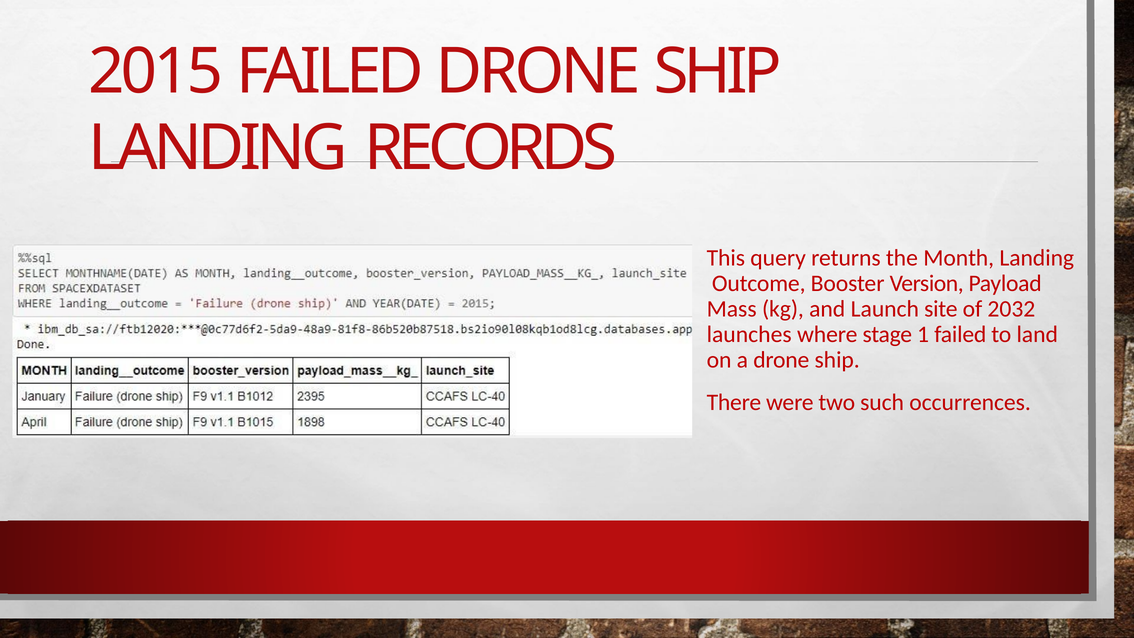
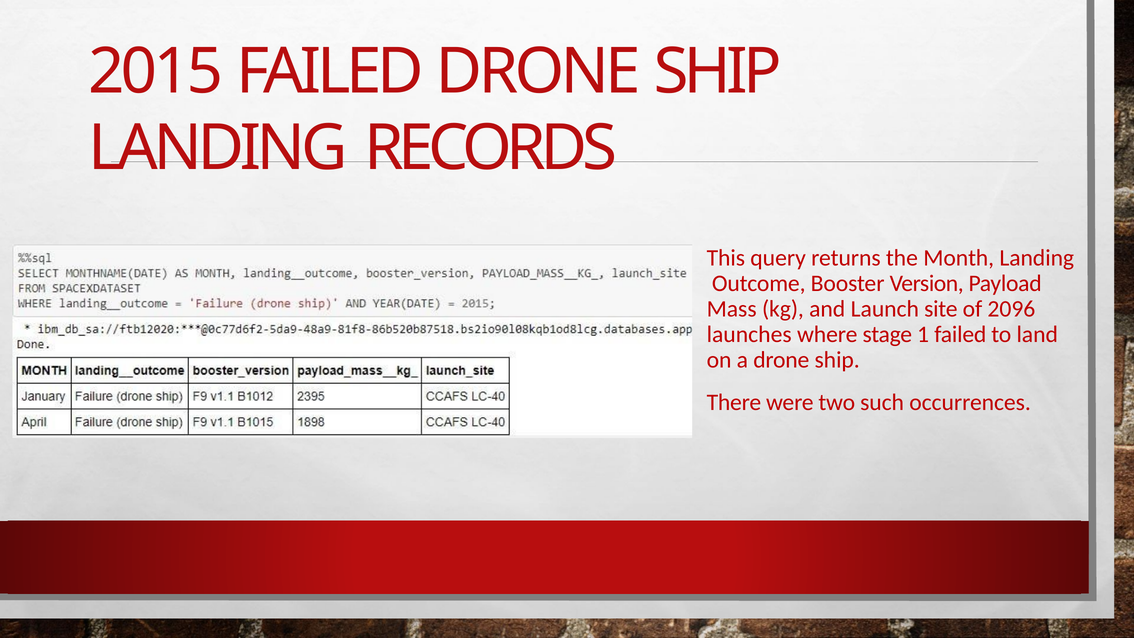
2032: 2032 -> 2096
